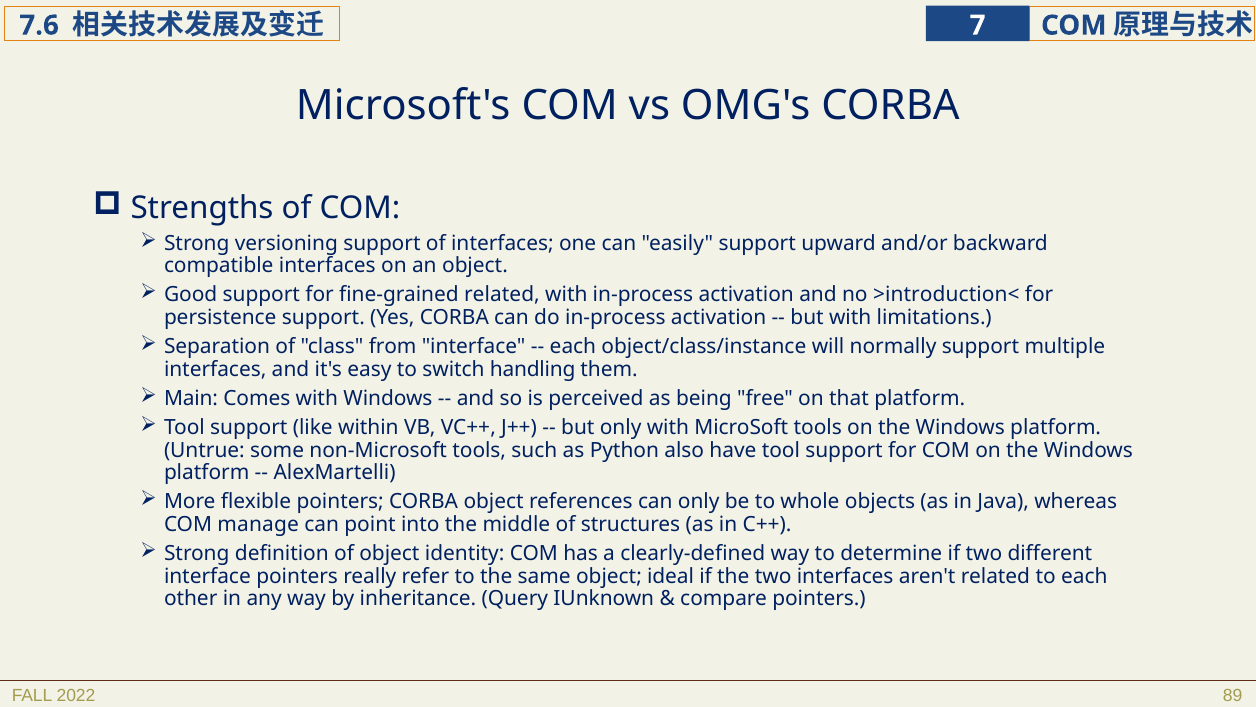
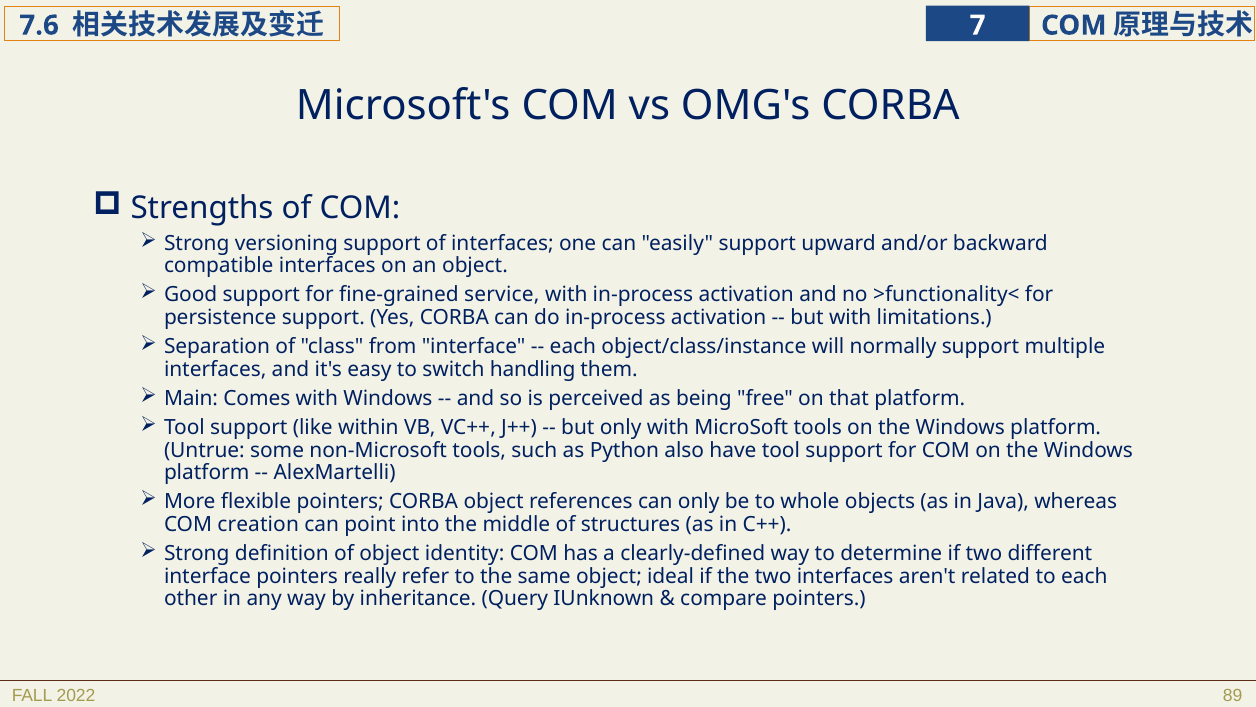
fine-grained related: related -> service
>introduction<: >introduction< -> >functionality<
manage: manage -> creation
